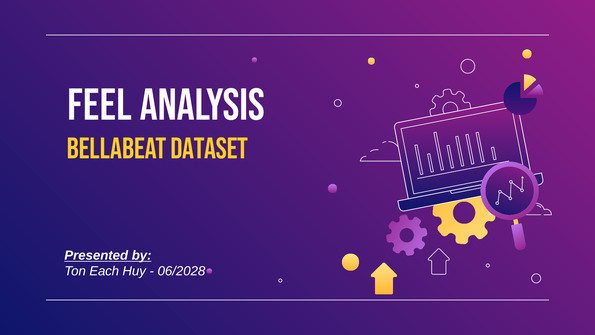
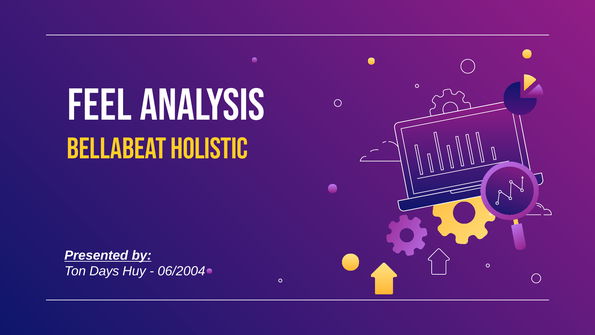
dataset: dataset -> holistic
Each: Each -> Days
06/2028: 06/2028 -> 06/2004
